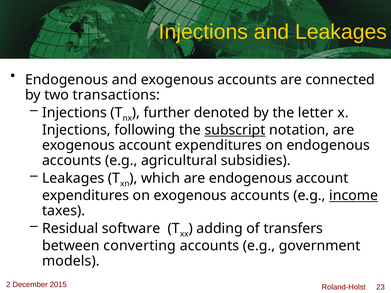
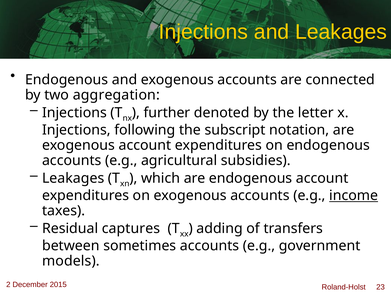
transactions: transactions -> aggregation
subscript underline: present -> none
software: software -> captures
converting: converting -> sometimes
